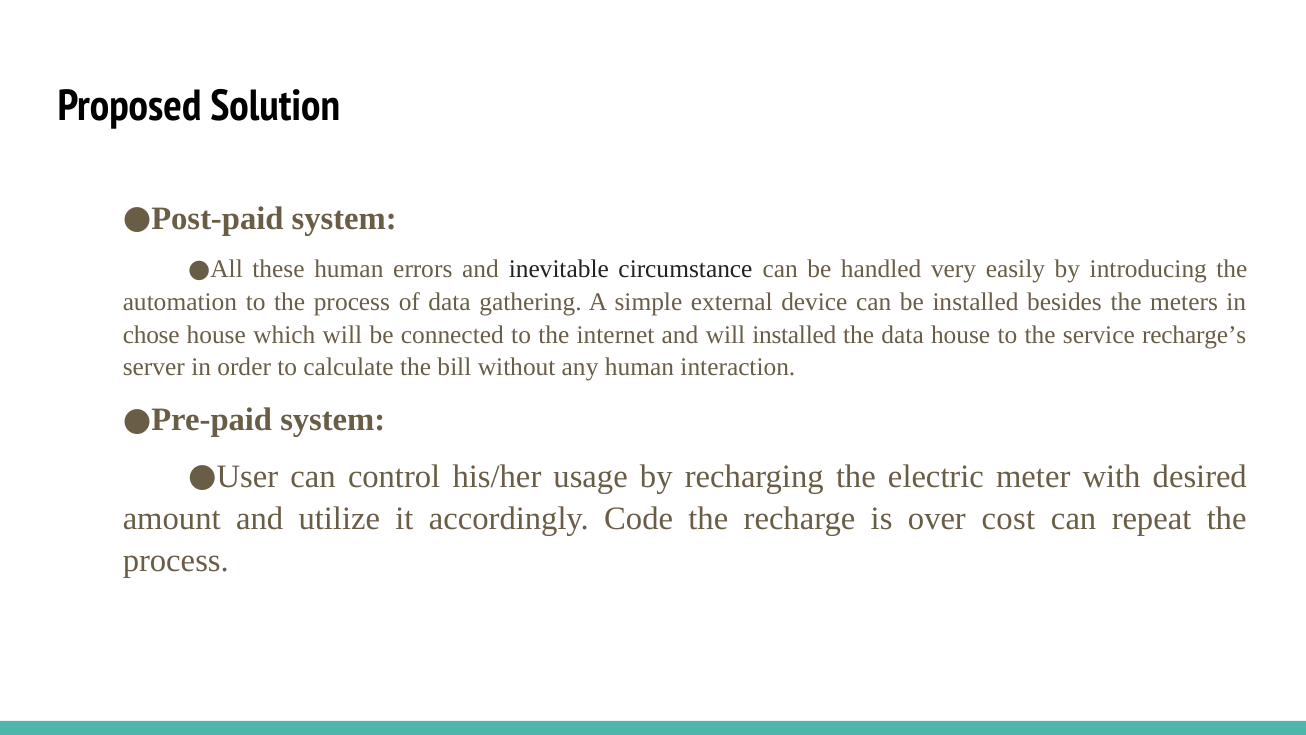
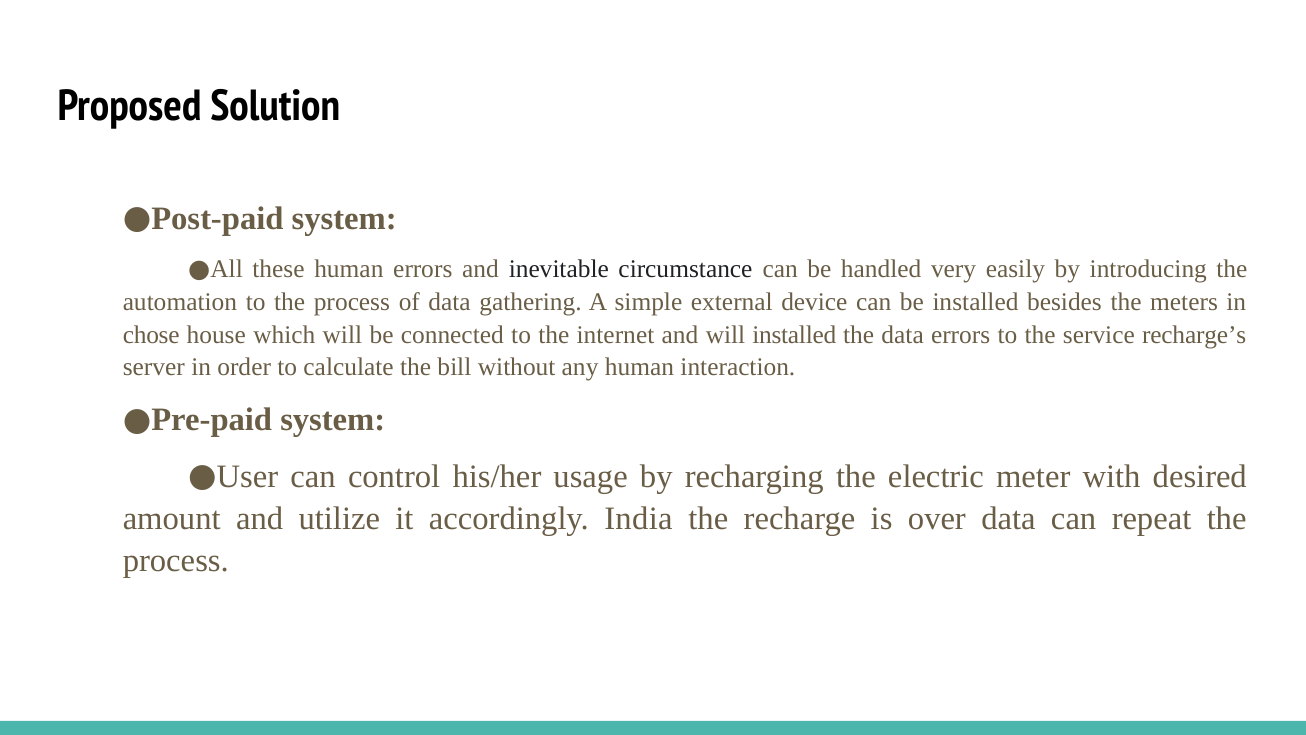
data house: house -> errors
Code: Code -> India
over cost: cost -> data
